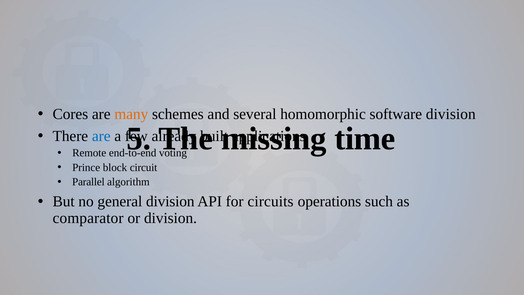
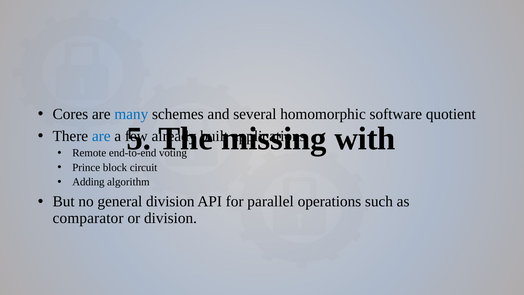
many colour: orange -> blue
software division: division -> quotient
time: time -> with
Parallel: Parallel -> Adding
circuits: circuits -> parallel
